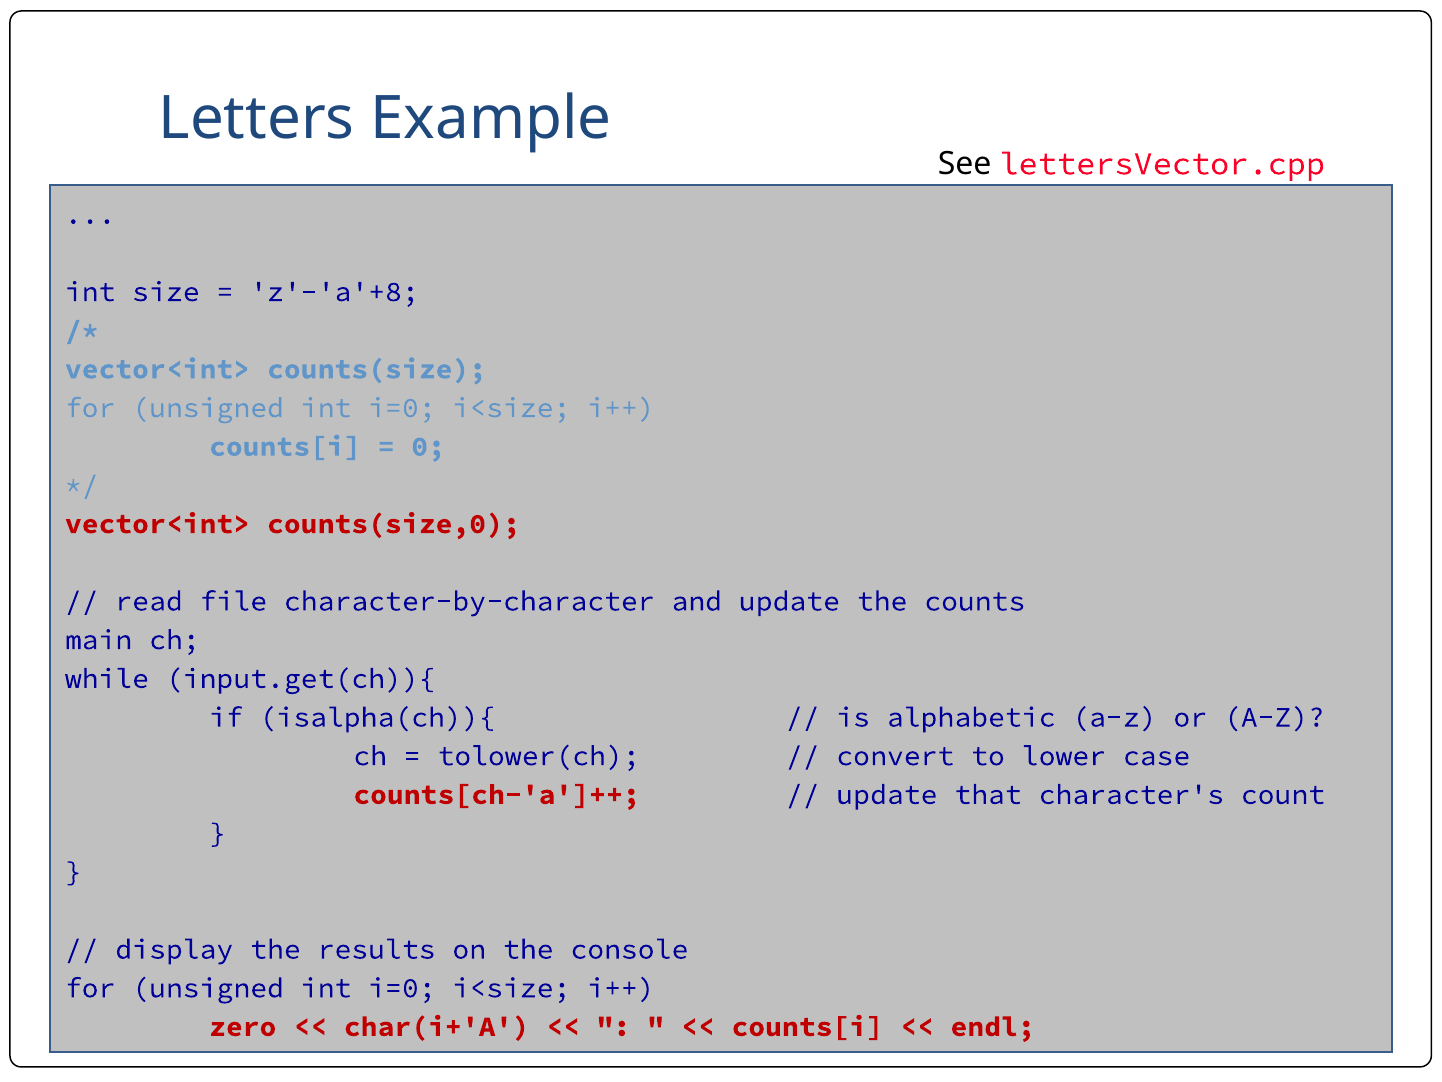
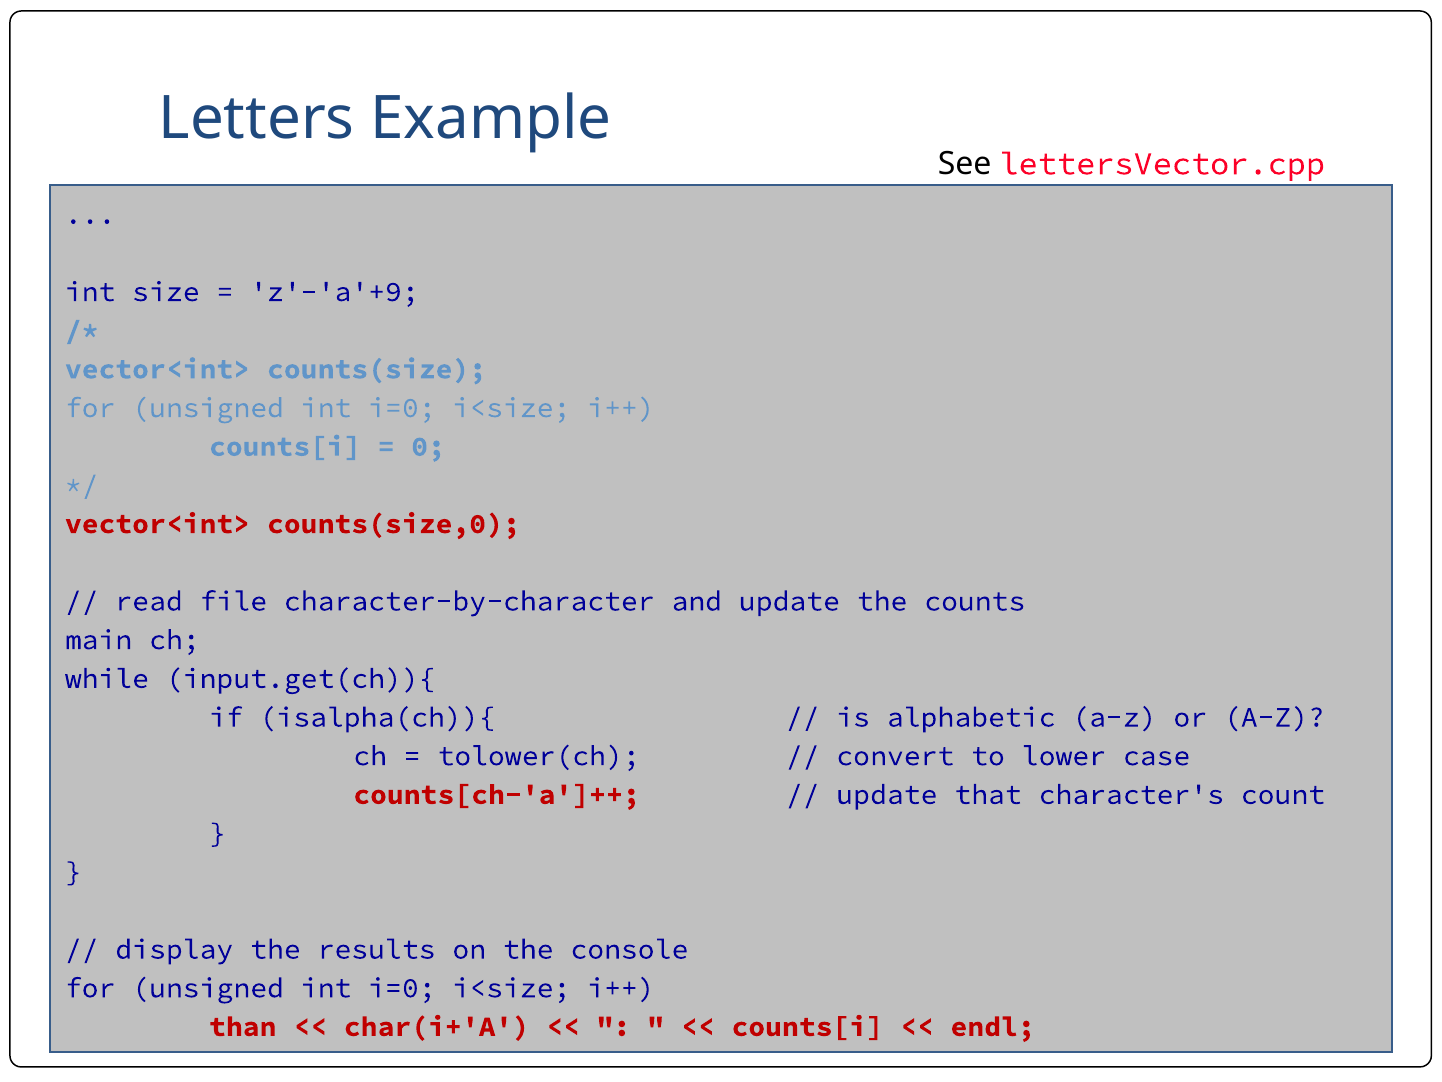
z'-'a'+8: z'-'a'+8 -> z'-'a'+9
zero: zero -> than
